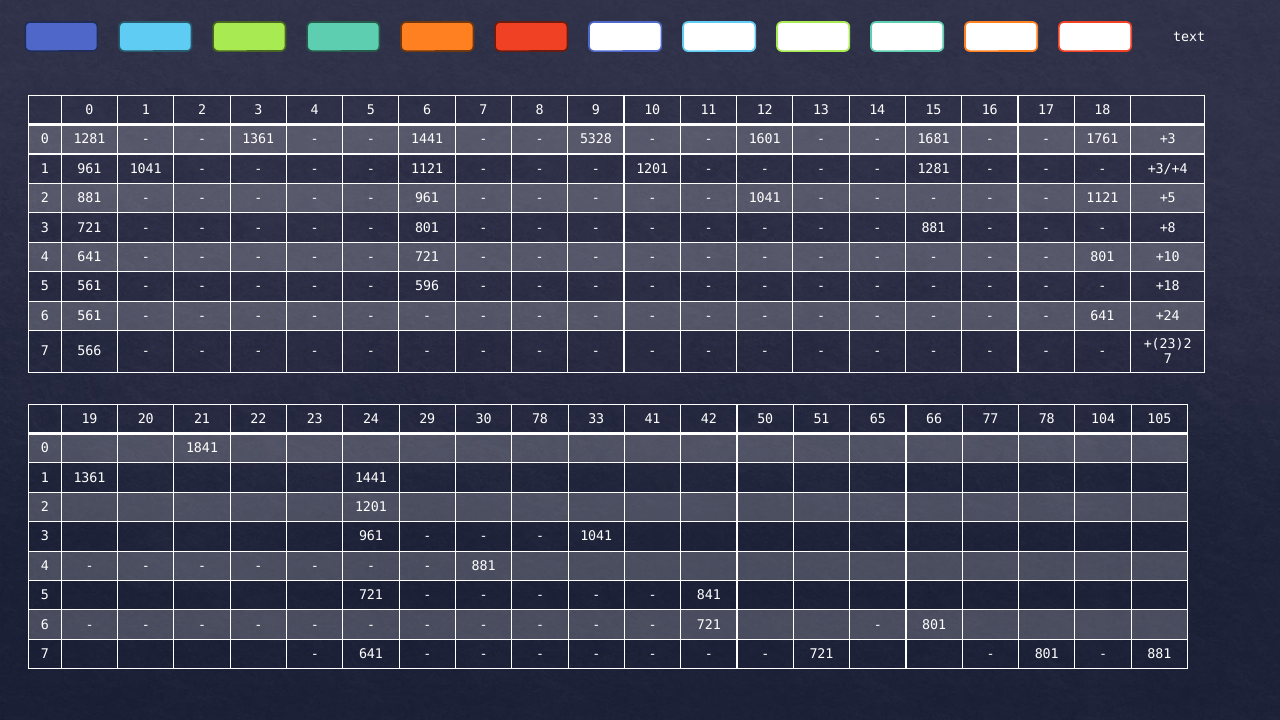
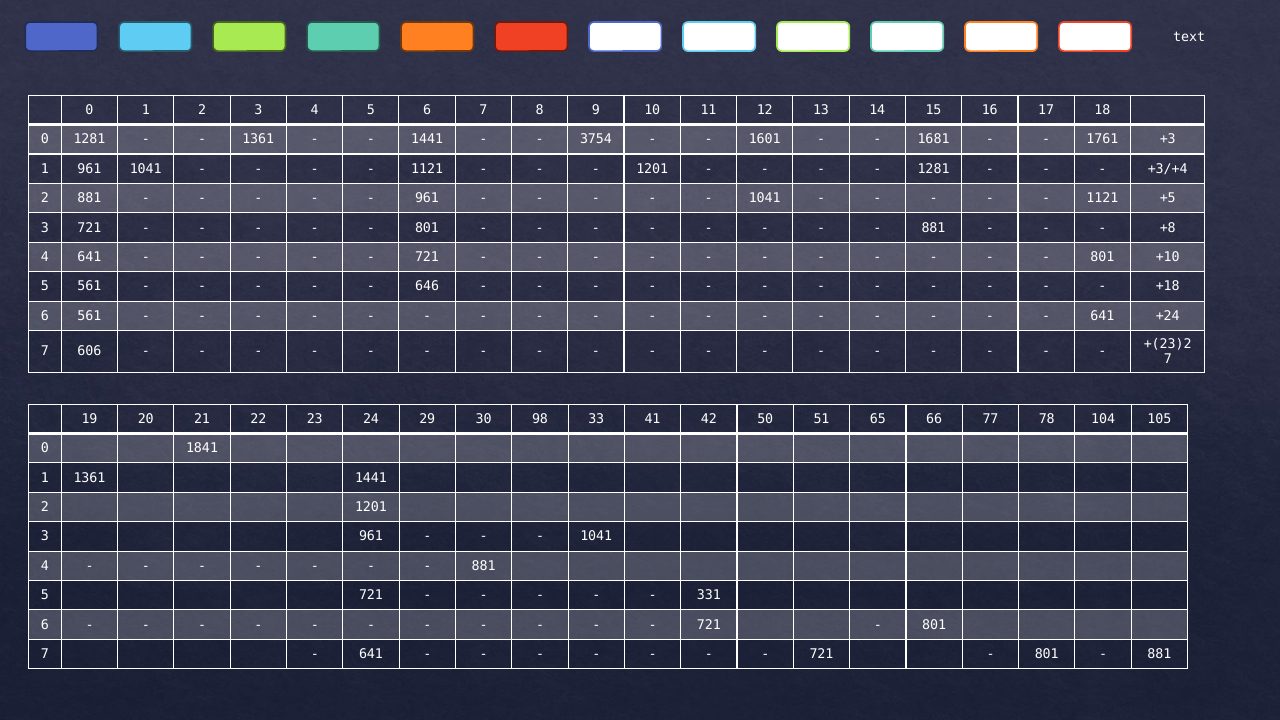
5328: 5328 -> 3754
596: 596 -> 646
566: 566 -> 606
30 78: 78 -> 98
841: 841 -> 331
